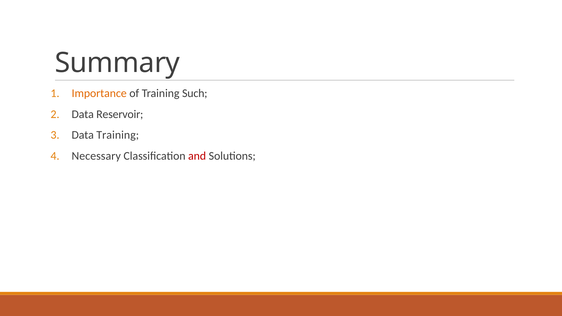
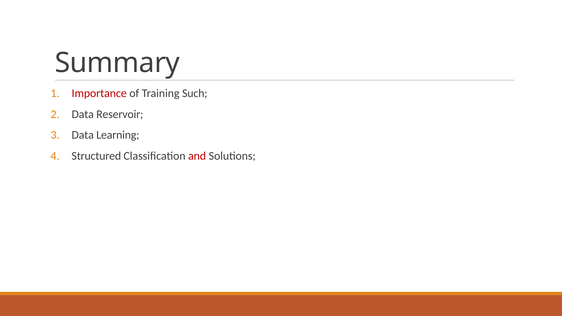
Importance colour: orange -> red
Data Training: Training -> Learning
Necessary: Necessary -> Structured
